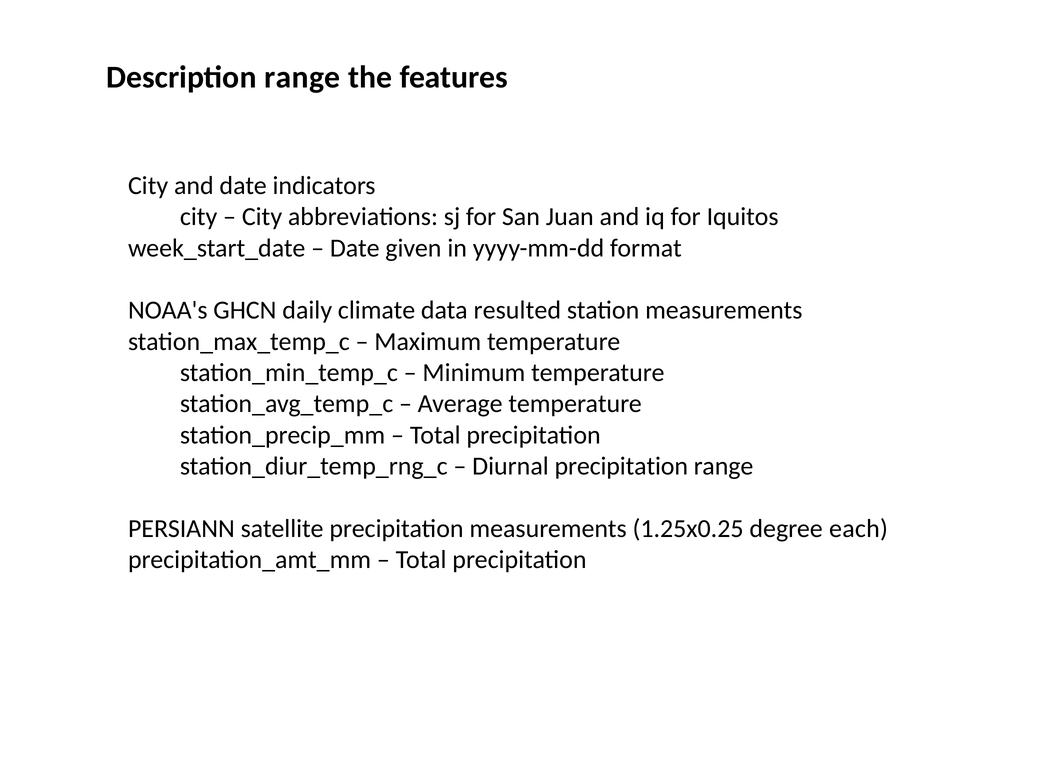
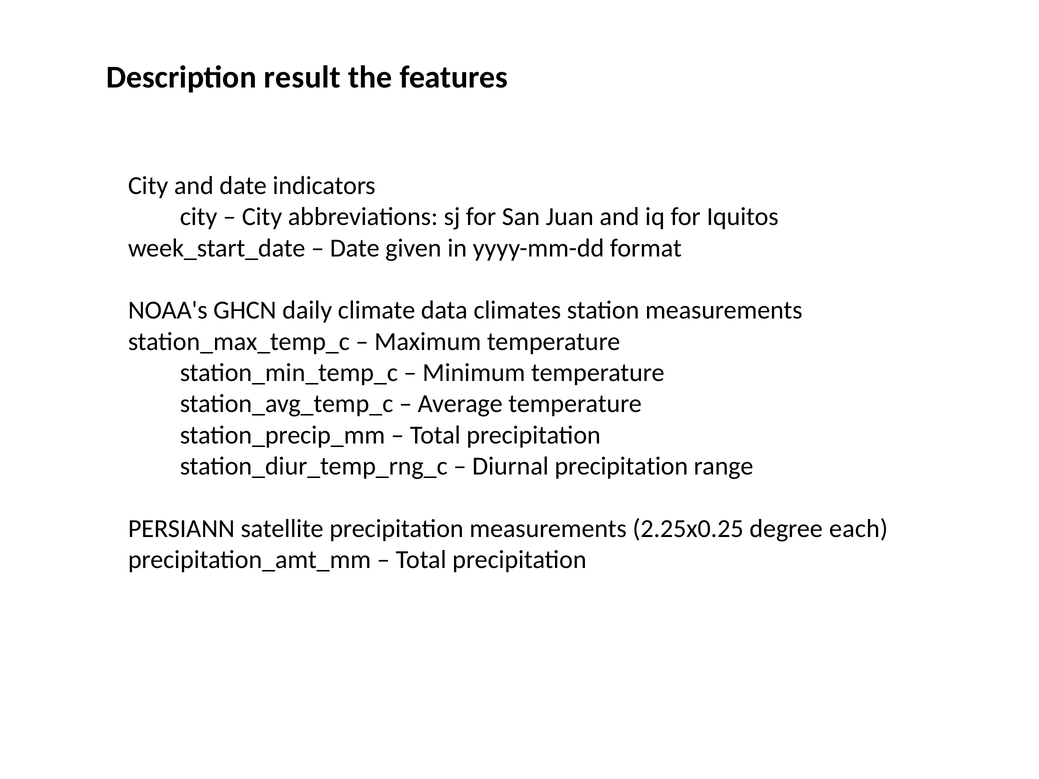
Description range: range -> result
resulted: resulted -> climates
1.25x0.25: 1.25x0.25 -> 2.25x0.25
